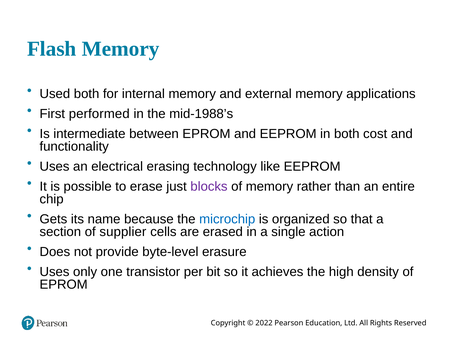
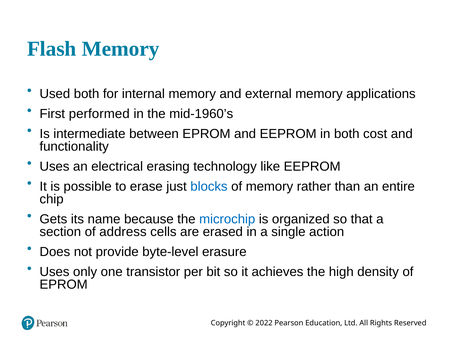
mid-1988’s: mid-1988’s -> mid-1960’s
blocks colour: purple -> blue
supplier: supplier -> address
